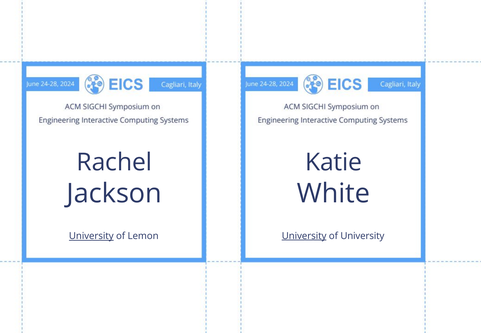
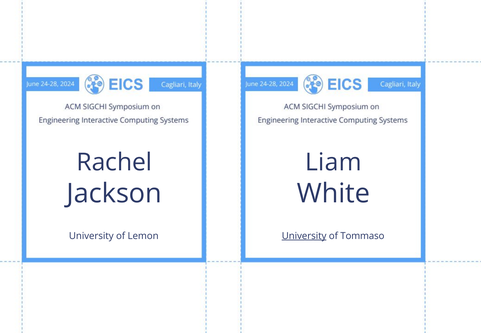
Katie: Katie -> Liam
of University: University -> Tommaso
University at (91, 236) underline: present -> none
